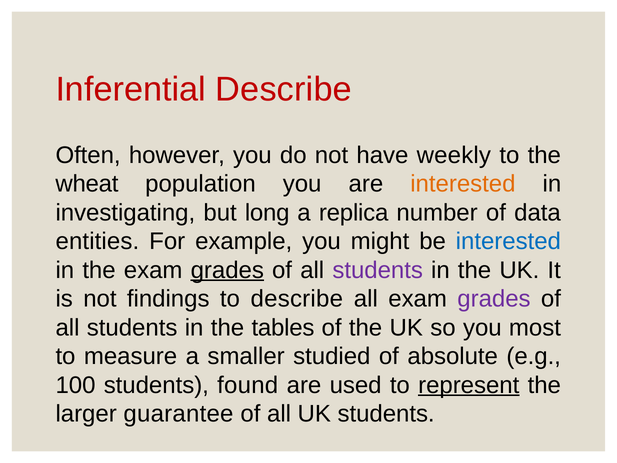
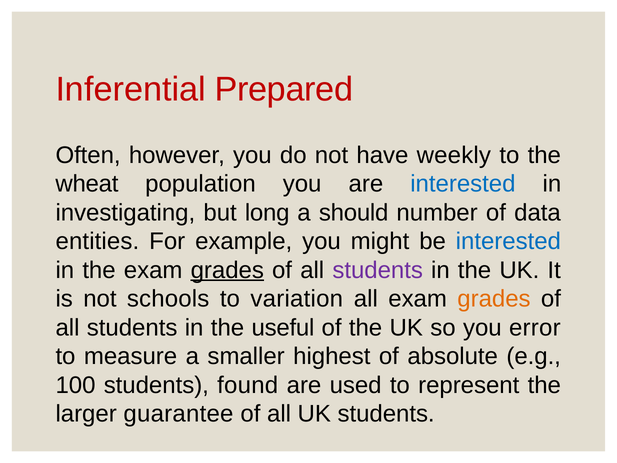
Inferential Describe: Describe -> Prepared
interested at (463, 184) colour: orange -> blue
replica: replica -> should
findings: findings -> schools
to describe: describe -> variation
grades at (494, 299) colour: purple -> orange
tables: tables -> useful
most: most -> error
studied: studied -> highest
represent underline: present -> none
